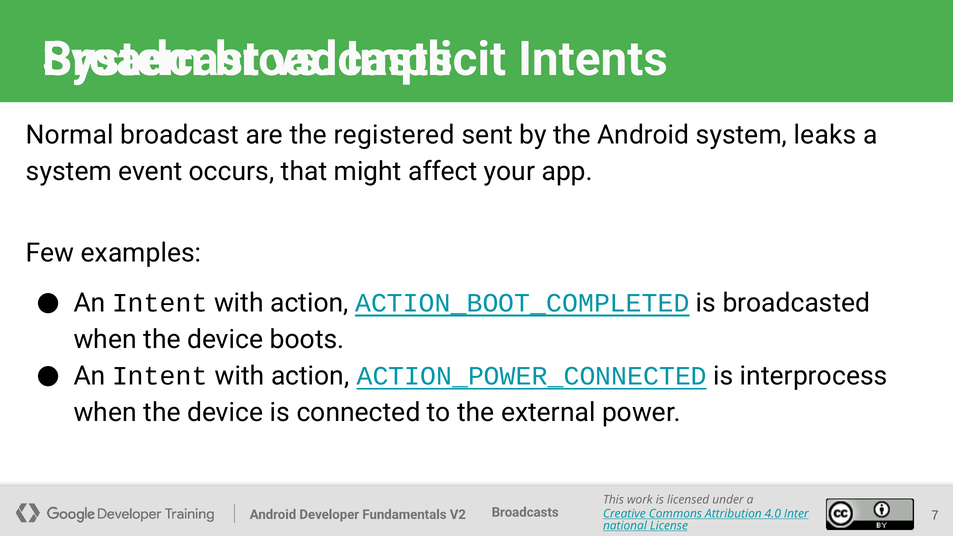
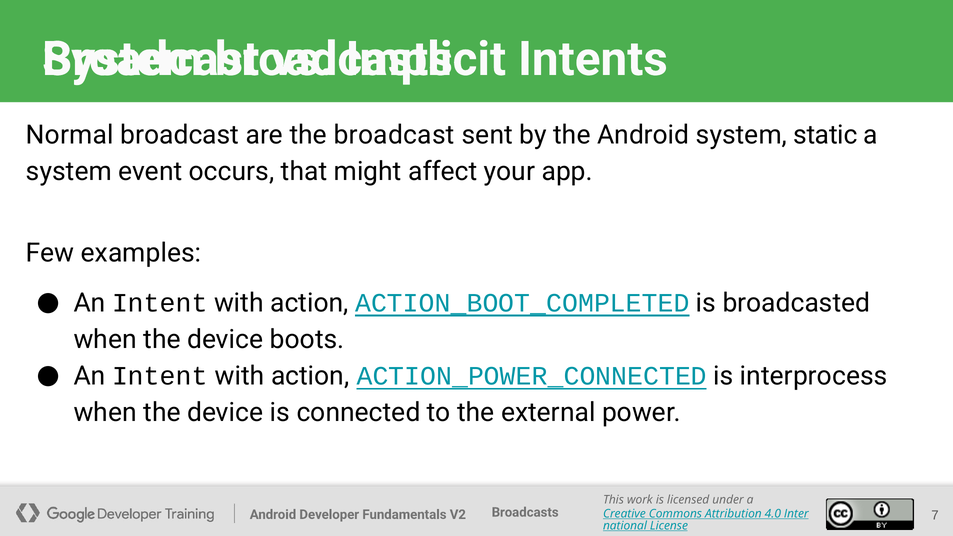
the registered: registered -> broadcast
leaks: leaks -> static
